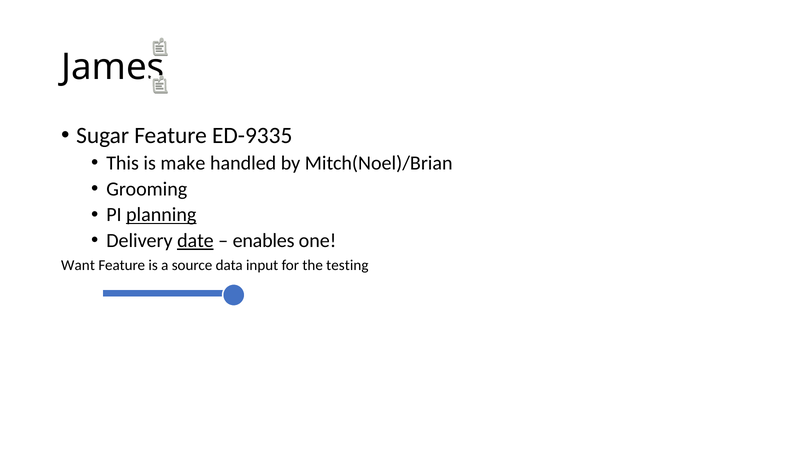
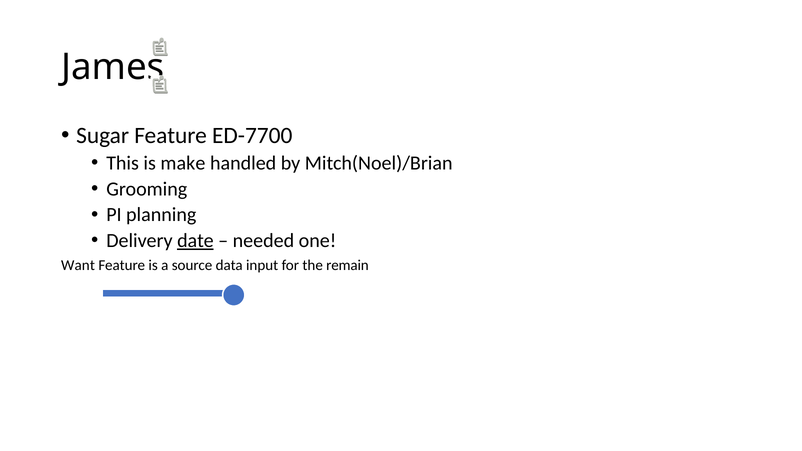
ED-9335: ED-9335 -> ED-7700
planning underline: present -> none
enables: enables -> needed
testing: testing -> remain
